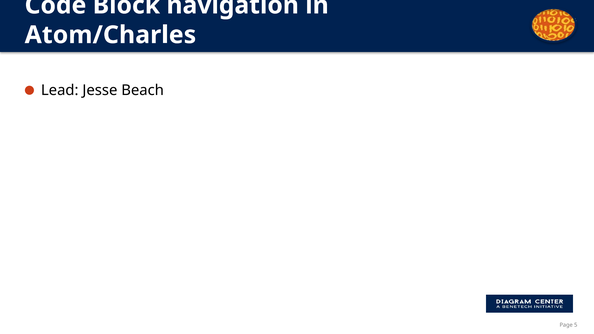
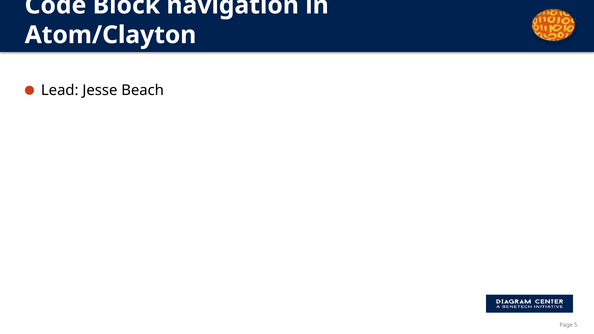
Atom/Charles: Atom/Charles -> Atom/Clayton
